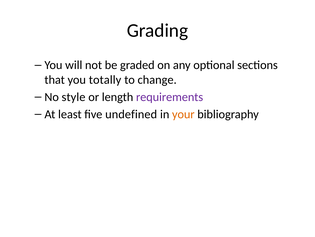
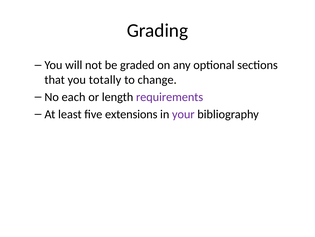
style: style -> each
undefined: undefined -> extensions
your colour: orange -> purple
